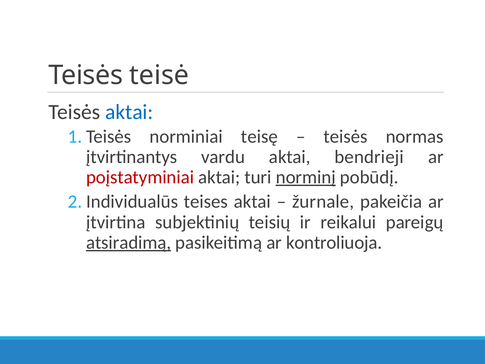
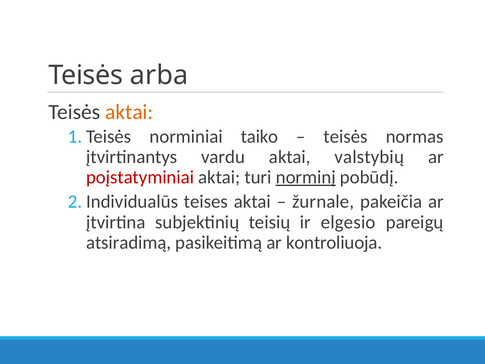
teisė: teisė -> arba
aktai at (129, 112) colour: blue -> orange
teisę: teisę -> taiko
bendrieji: bendrieji -> valstybių
reikalui: reikalui -> elgesio
atsiradimą underline: present -> none
